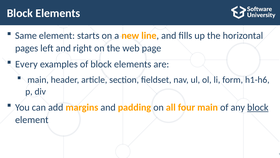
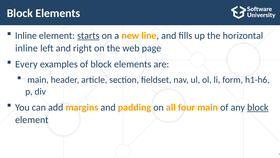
Same at (26, 36): Same -> Inline
starts underline: none -> present
pages at (27, 48): pages -> inline
